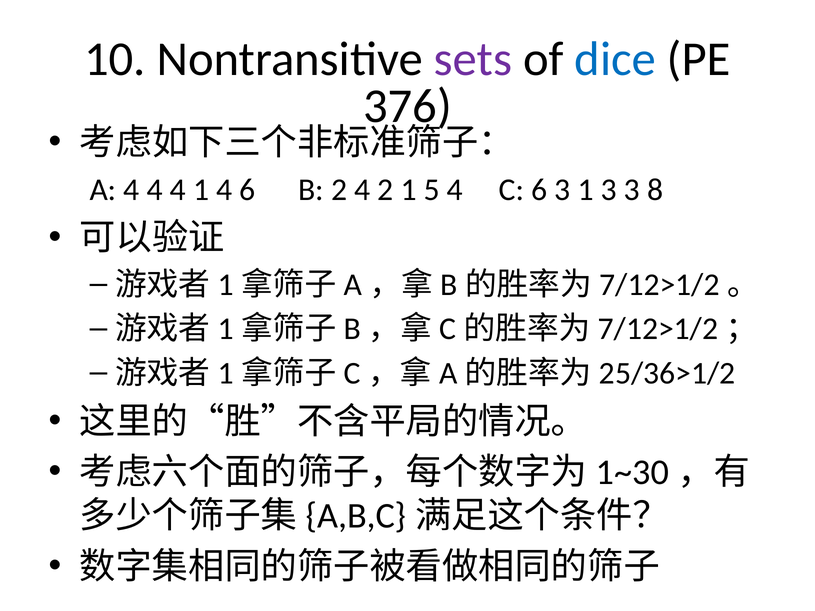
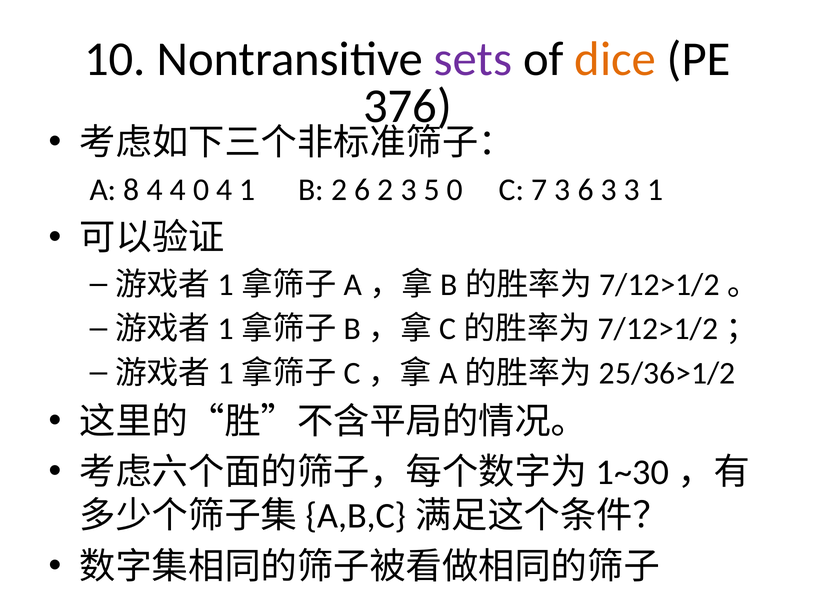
dice colour: blue -> orange
A 4: 4 -> 8
4 1: 1 -> 0
4 6: 6 -> 1
2 4: 4 -> 6
2 1: 1 -> 3
5 4: 4 -> 0
C 6: 6 -> 7
3 1: 1 -> 6
3 8: 8 -> 1
